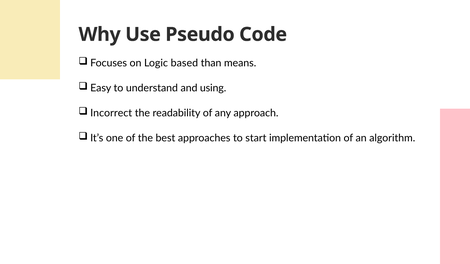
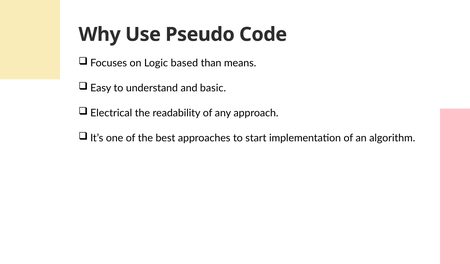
using: using -> basic
Incorrect: Incorrect -> Electrical
